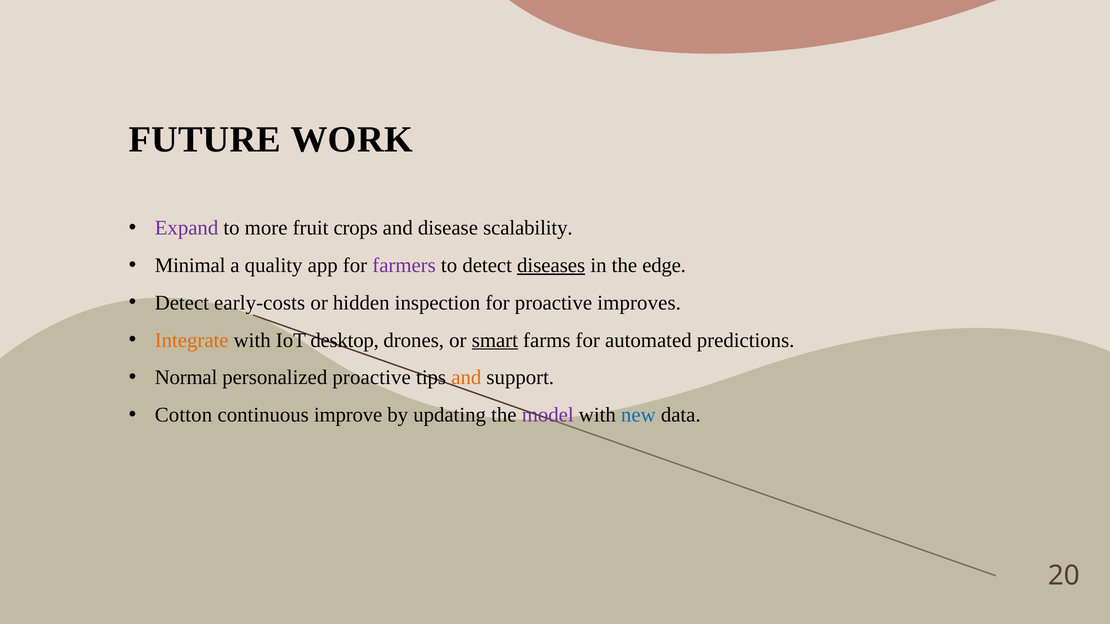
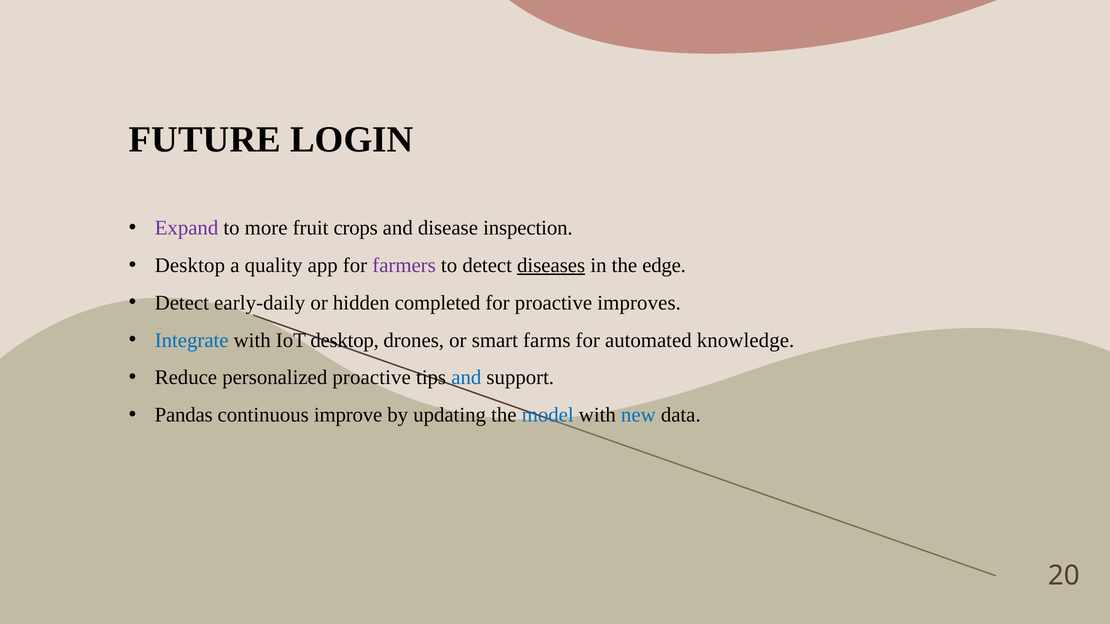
WORK: WORK -> LOGIN
scalability: scalability -> inspection
Minimal at (190, 265): Minimal -> Desktop
early-costs: early-costs -> early-daily
inspection: inspection -> completed
Integrate colour: orange -> blue
smart underline: present -> none
predictions: predictions -> knowledge
Normal: Normal -> Reduce
and at (466, 378) colour: orange -> blue
Cotton: Cotton -> Pandas
model colour: purple -> blue
